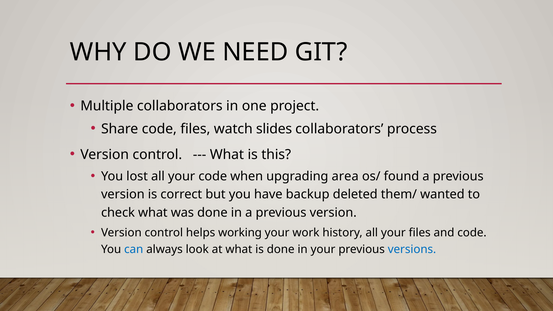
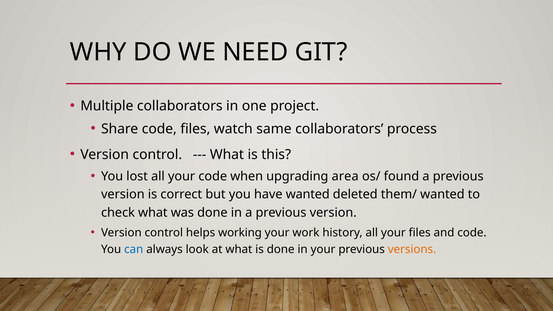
slides: slides -> same
have backup: backup -> wanted
versions colour: blue -> orange
